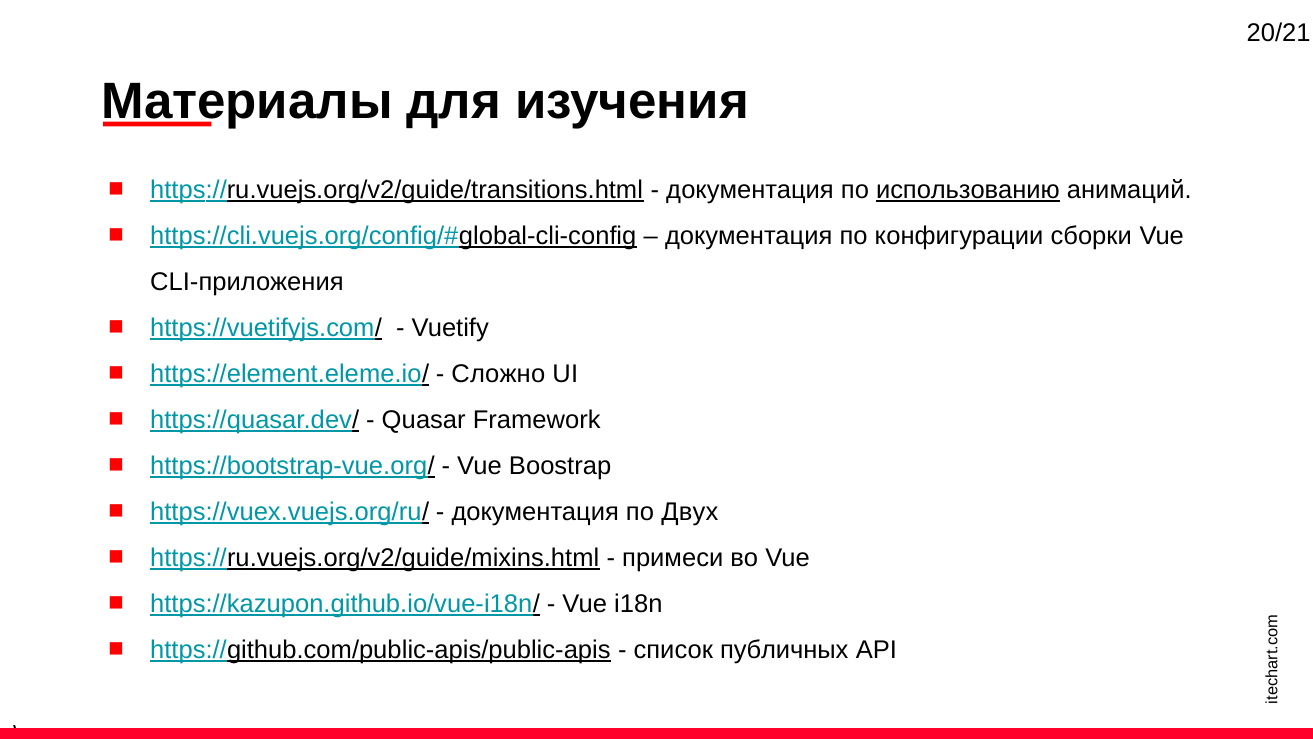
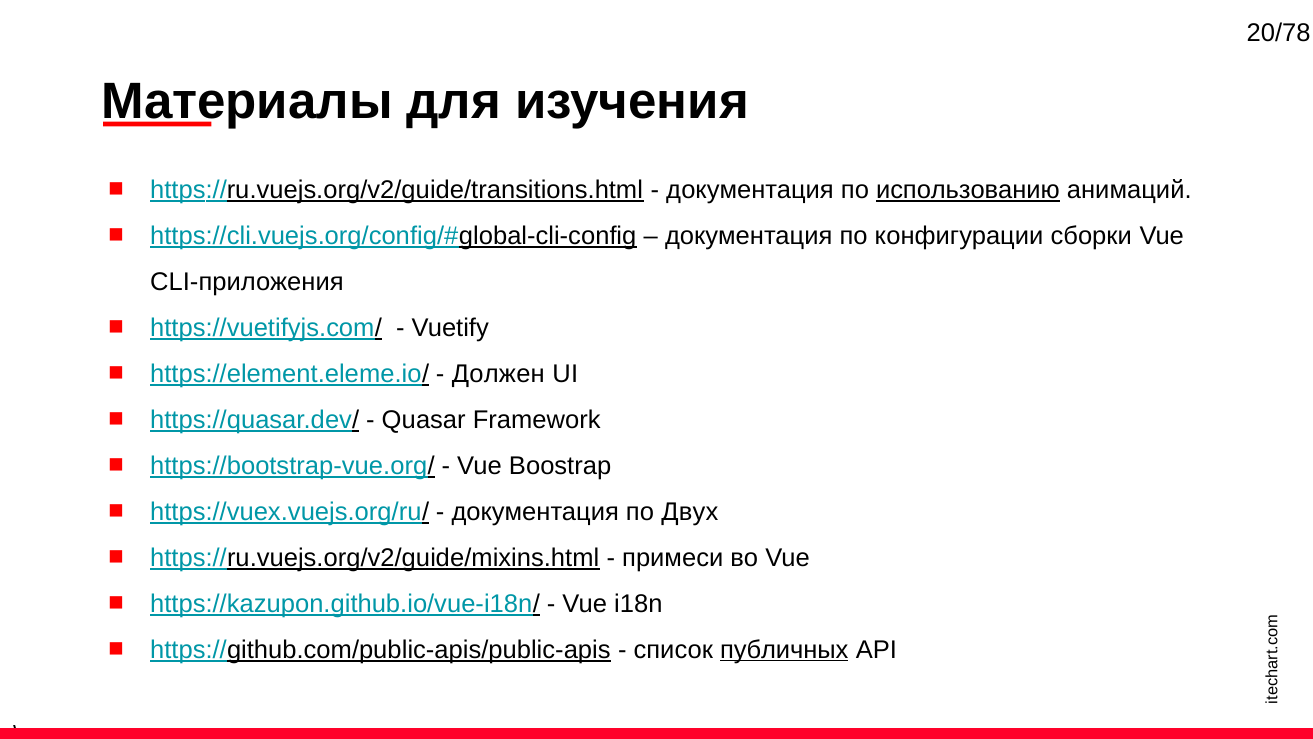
20/21: 20/21 -> 20/78
Сложно: Сложно -> Должен
публичных underline: none -> present
